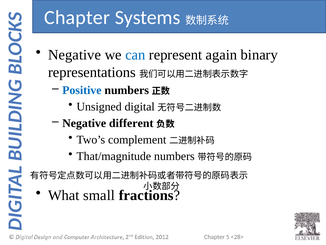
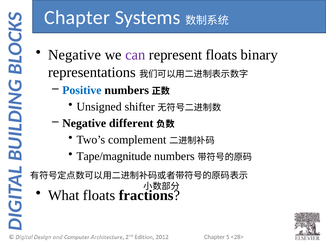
can colour: blue -> purple
represent again: again -> floats
digital: digital -> shifter
That/magnitude: That/magnitude -> Tape/magnitude
What small: small -> floats
